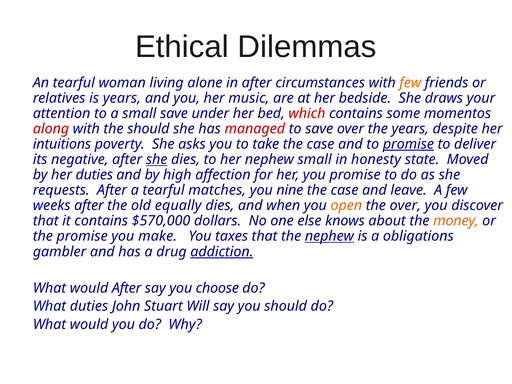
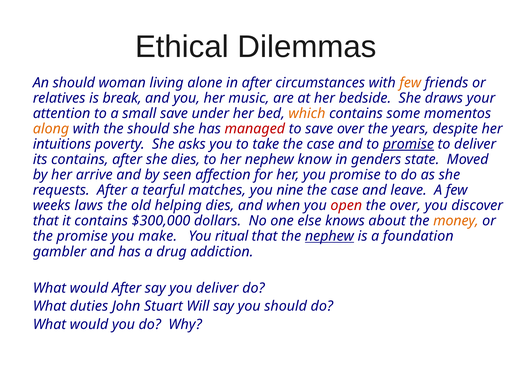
An tearful: tearful -> should
is years: years -> break
which colour: red -> orange
along colour: red -> orange
its negative: negative -> contains
she at (157, 159) underline: present -> none
nephew small: small -> know
honesty: honesty -> genders
her duties: duties -> arrive
high: high -> seen
weeks after: after -> laws
equally: equally -> helping
open colour: orange -> red
$570,000: $570,000 -> $300,000
taxes: taxes -> ritual
obligations: obligations -> foundation
addiction underline: present -> none
you choose: choose -> deliver
